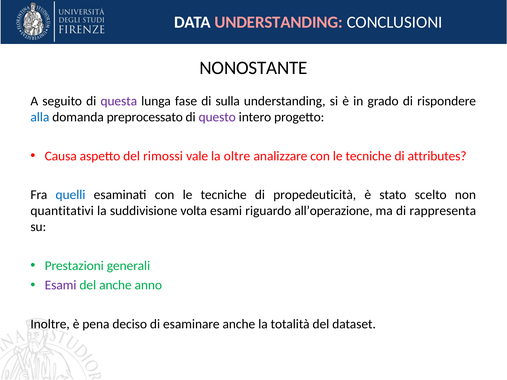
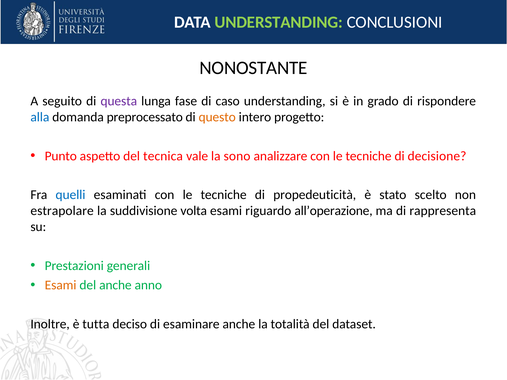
UNDERSTANDING at (279, 22) colour: pink -> light green
sulla: sulla -> caso
questo colour: purple -> orange
Causa: Causa -> Punto
rimossi: rimossi -> tecnica
oltre: oltre -> sono
attributes: attributes -> decisione
quantitativi: quantitativi -> estrapolare
Esami at (61, 285) colour: purple -> orange
pena: pena -> tutta
